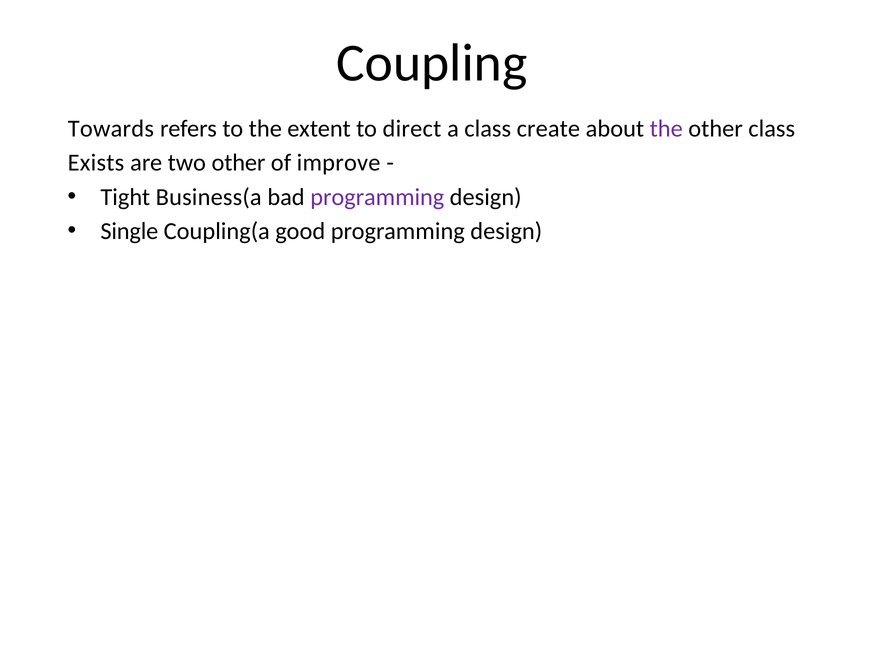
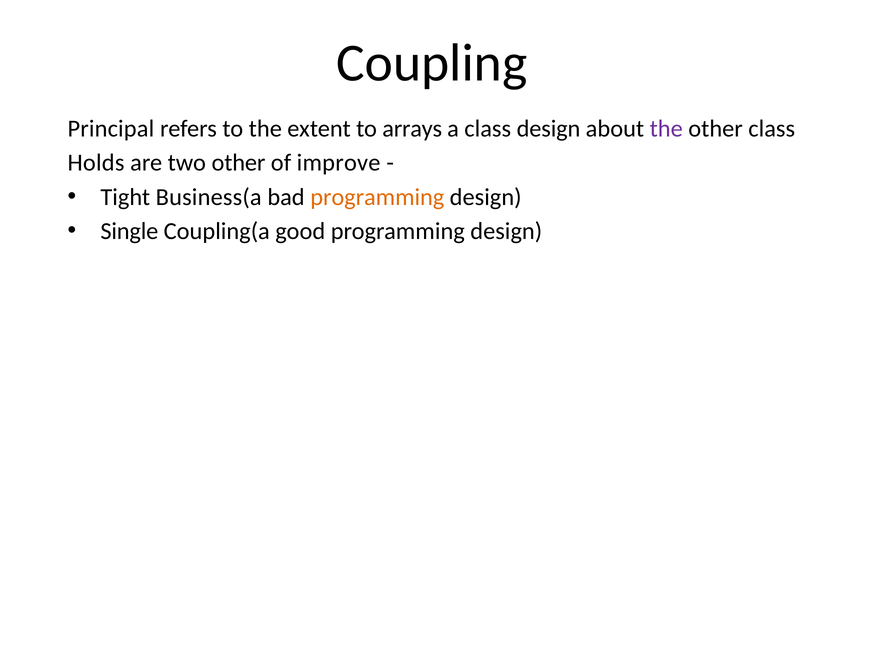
Towards: Towards -> Principal
direct: direct -> arrays
class create: create -> design
Exists: Exists -> Holds
programming at (377, 197) colour: purple -> orange
